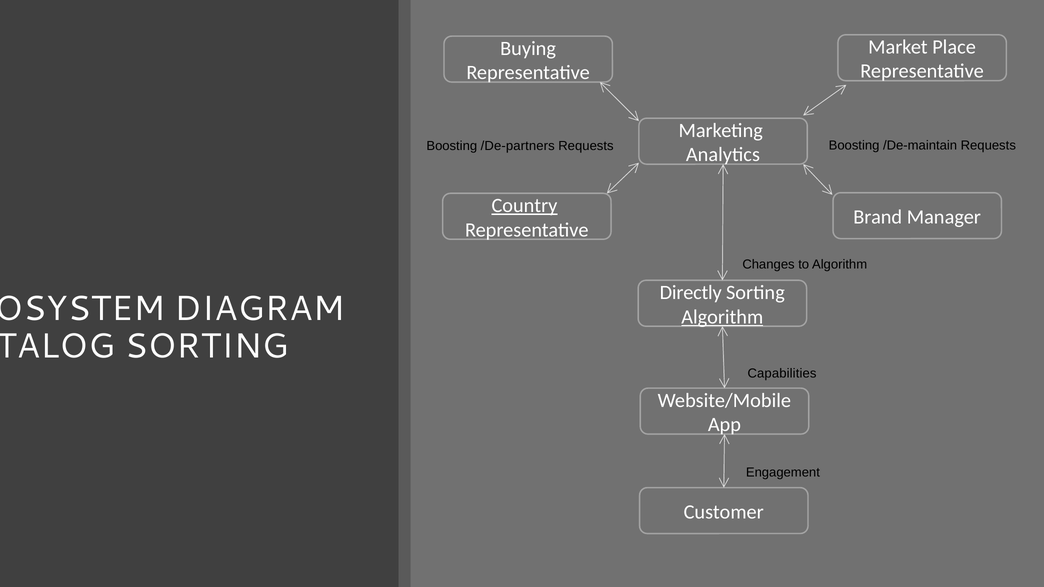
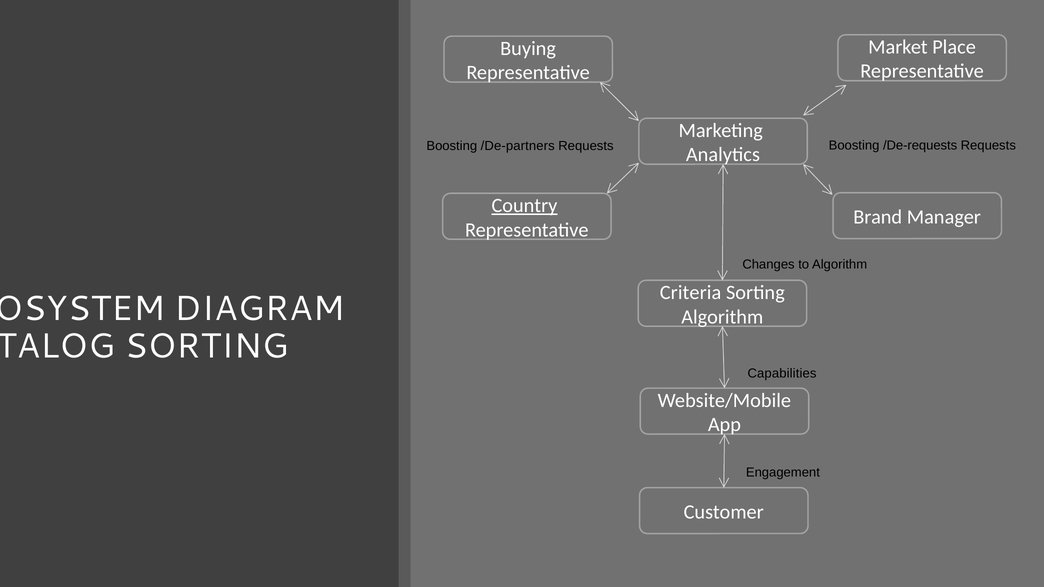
/De-maintain: /De-maintain -> /De-requests
Directly: Directly -> Criteria
Algorithm at (722, 317) underline: present -> none
